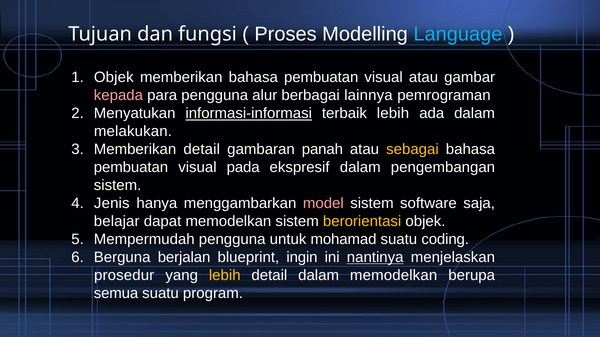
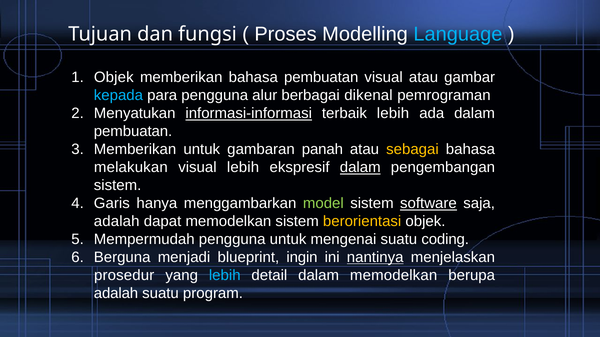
kepada colour: pink -> light blue
lainnya: lainnya -> dikenal
melakukan at (133, 132): melakukan -> pembuatan
Memberikan detail: detail -> untuk
pembuatan at (131, 168): pembuatan -> melakukan
visual pada: pada -> lebih
dalam at (360, 168) underline: none -> present
Jenis: Jenis -> Garis
model colour: pink -> light green
software underline: none -> present
belajar at (117, 222): belajar -> adalah
mohamad: mohamad -> mengenai
berjalan: berjalan -> menjadi
lebih at (225, 276) colour: yellow -> light blue
semua at (116, 294): semua -> adalah
